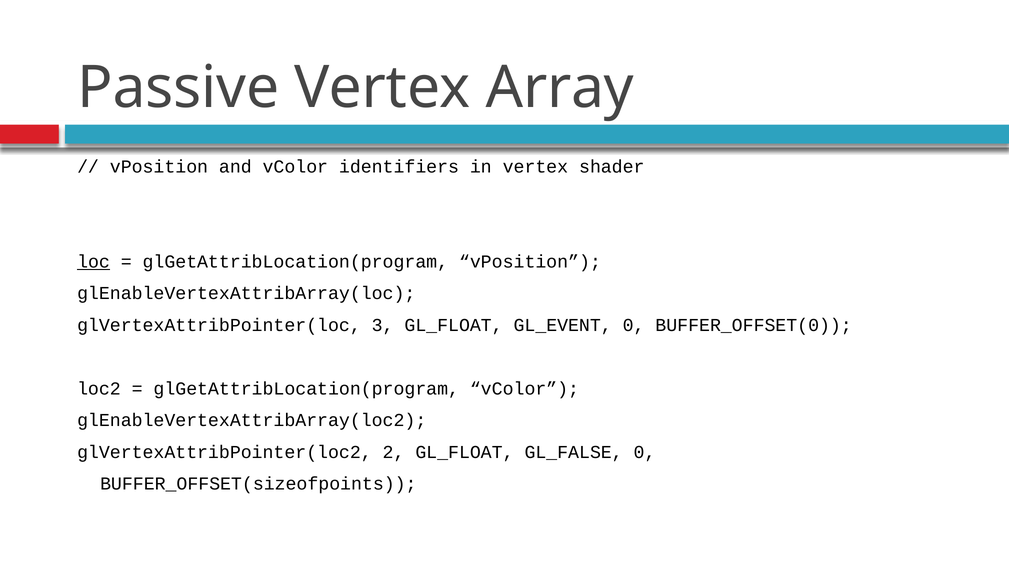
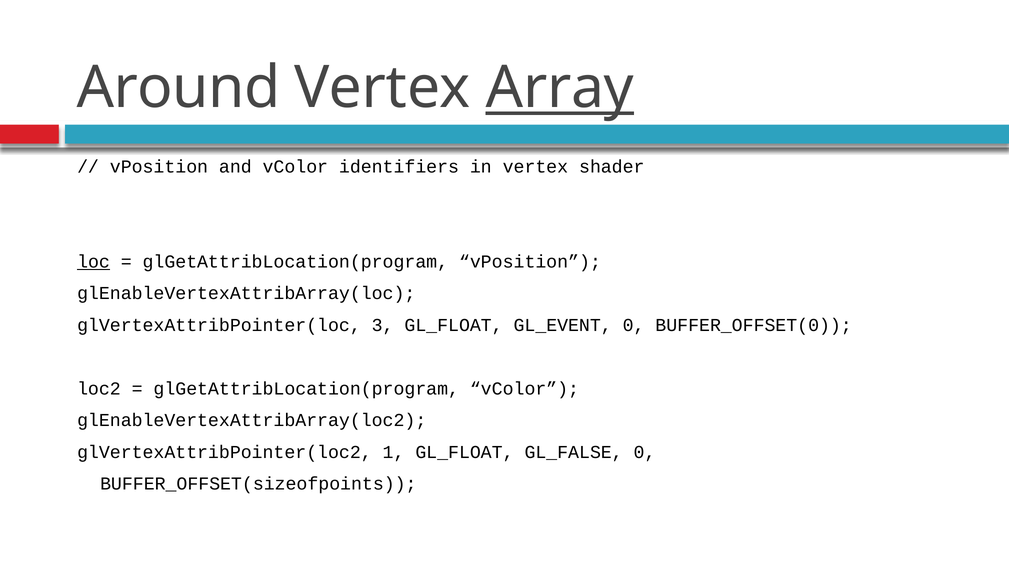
Passive: Passive -> Around
Array underline: none -> present
2: 2 -> 1
